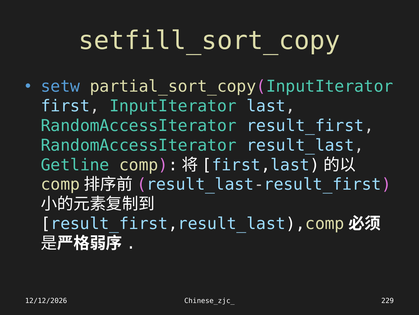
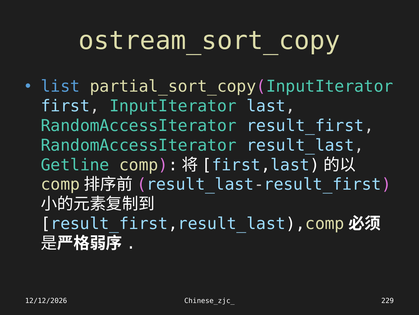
setfill_sort_copy: setfill_sort_copy -> ostream_sort_copy
setw: setw -> list
